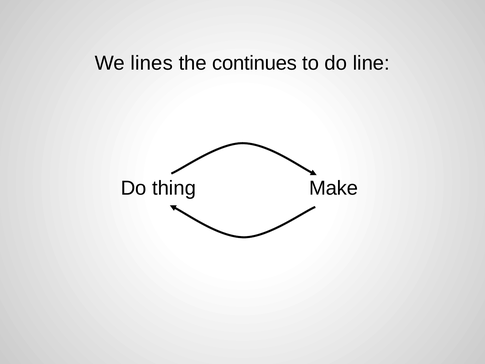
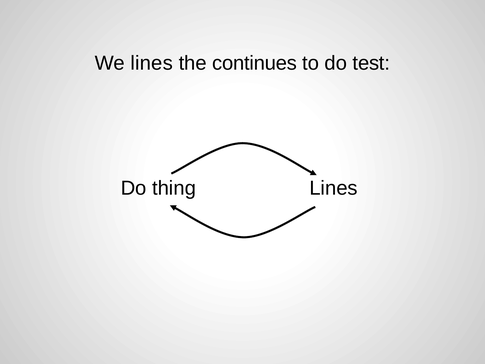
line: line -> test
thing Make: Make -> Lines
